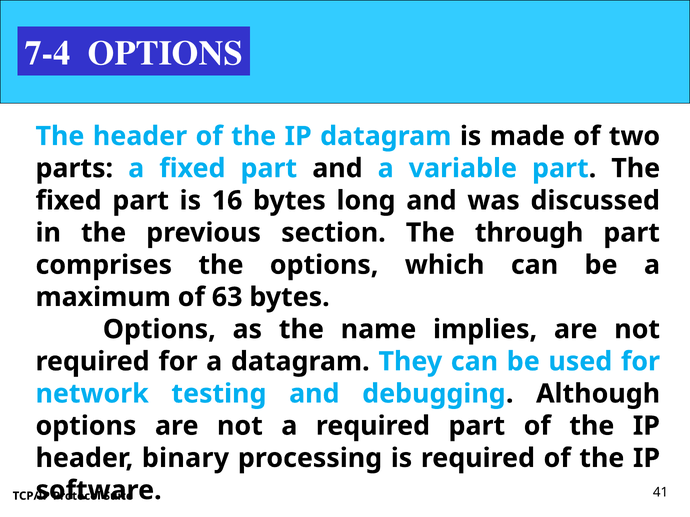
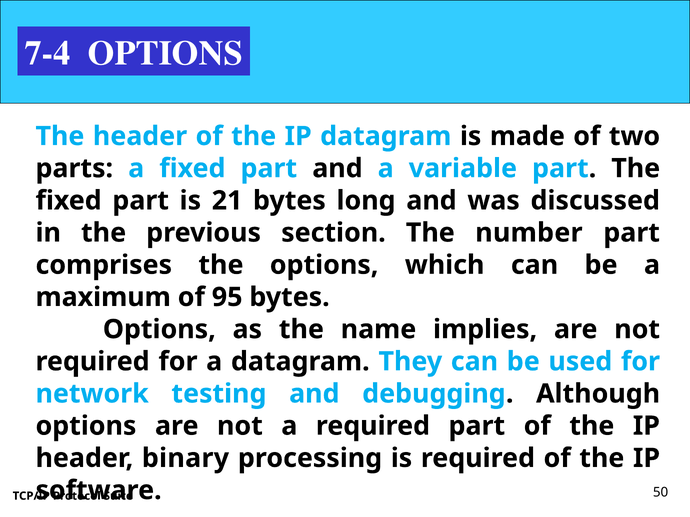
16: 16 -> 21
through: through -> number
63: 63 -> 95
41: 41 -> 50
